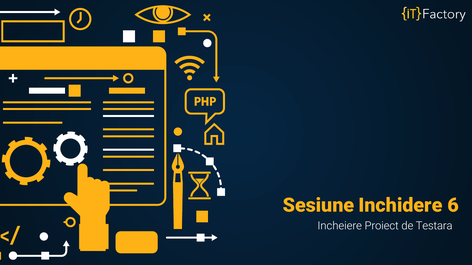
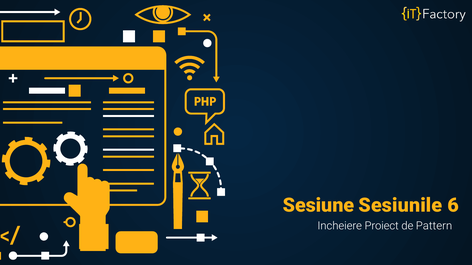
Inchidere: Inchidere -> Sesiunile
Testara: Testara -> Pattern
